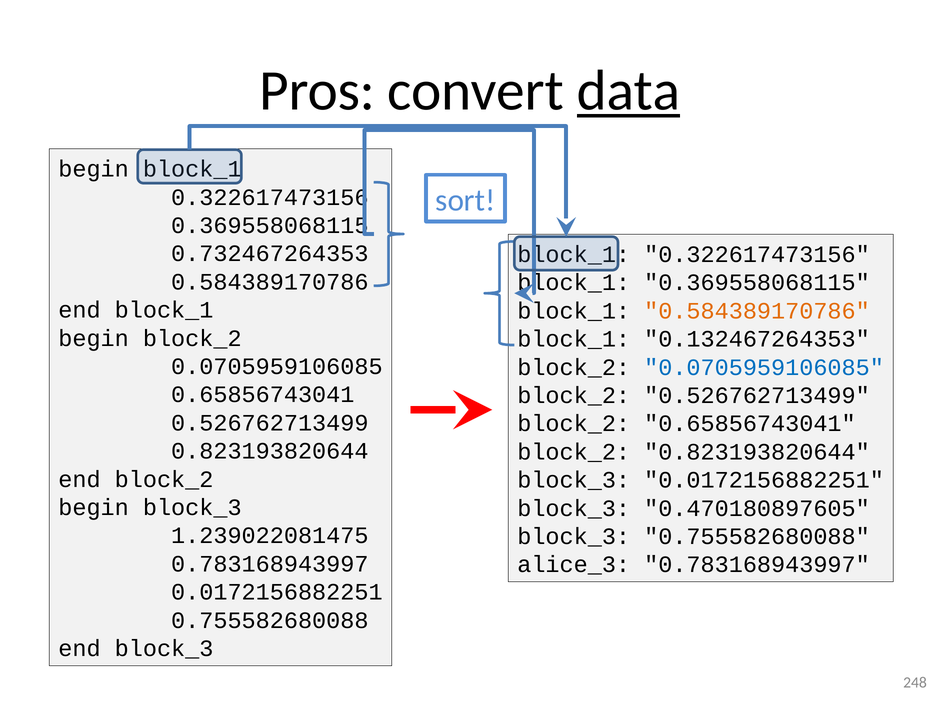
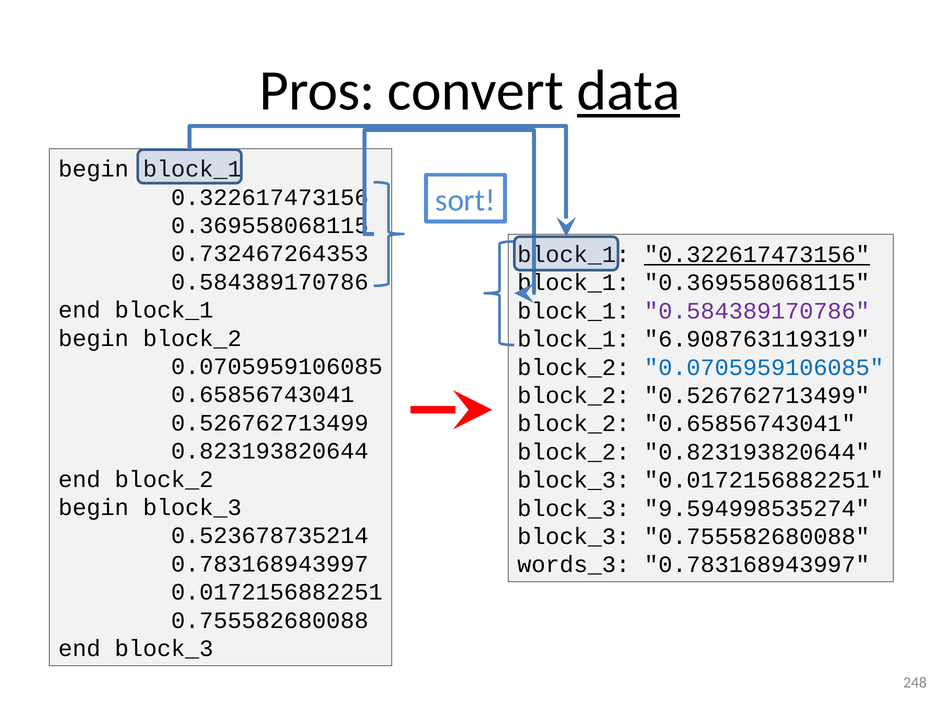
0.322617473156 at (757, 255) underline: none -> present
0.584389170786 at (757, 311) colour: orange -> purple
0.132467264353: 0.132467264353 -> 6.908763119319
0.470180897605: 0.470180897605 -> 9.594998535274
1.239022081475: 1.239022081475 -> 0.523678735214
alice_3: alice_3 -> words_3
